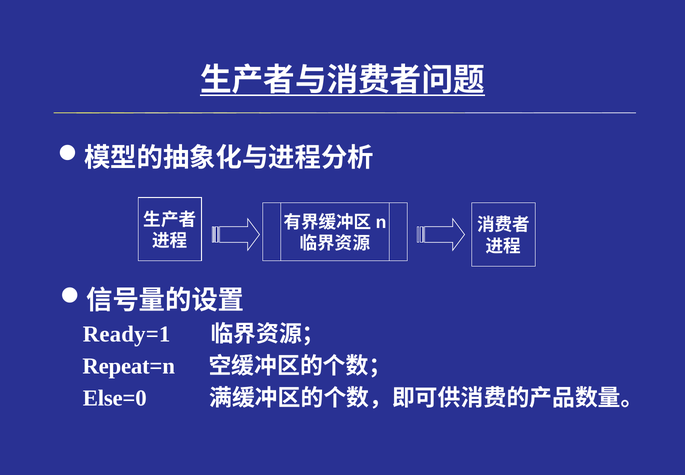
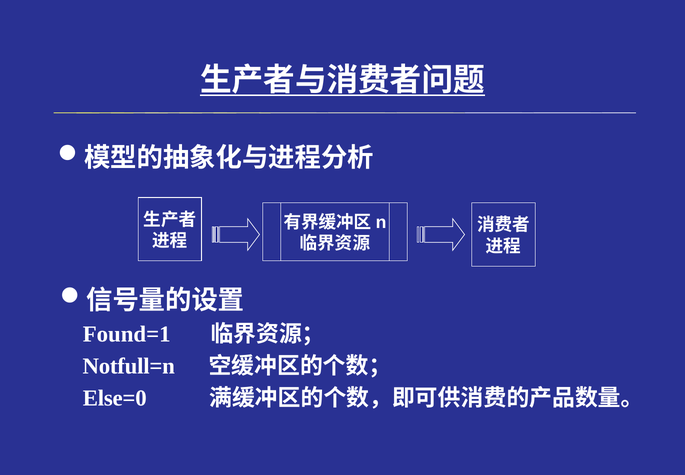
Ready=1: Ready=1 -> Found=1
Repeat=n: Repeat=n -> Notfull=n
